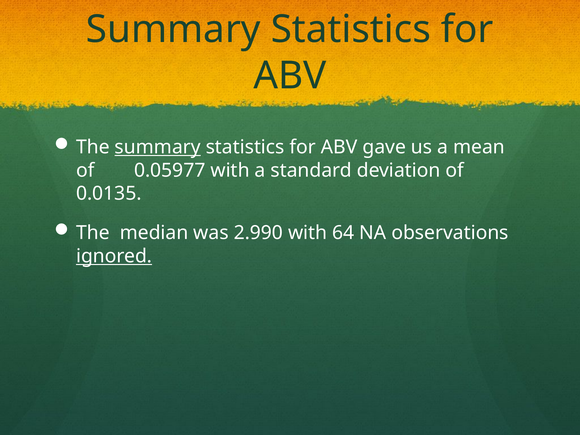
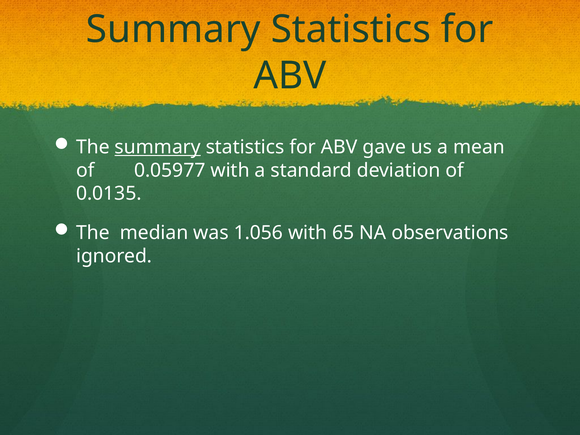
2.990: 2.990 -> 1.056
64: 64 -> 65
ignored underline: present -> none
